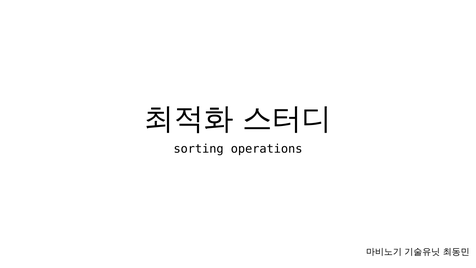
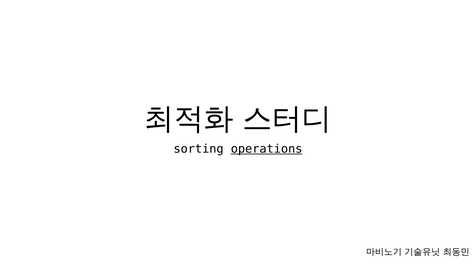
operations underline: none -> present
